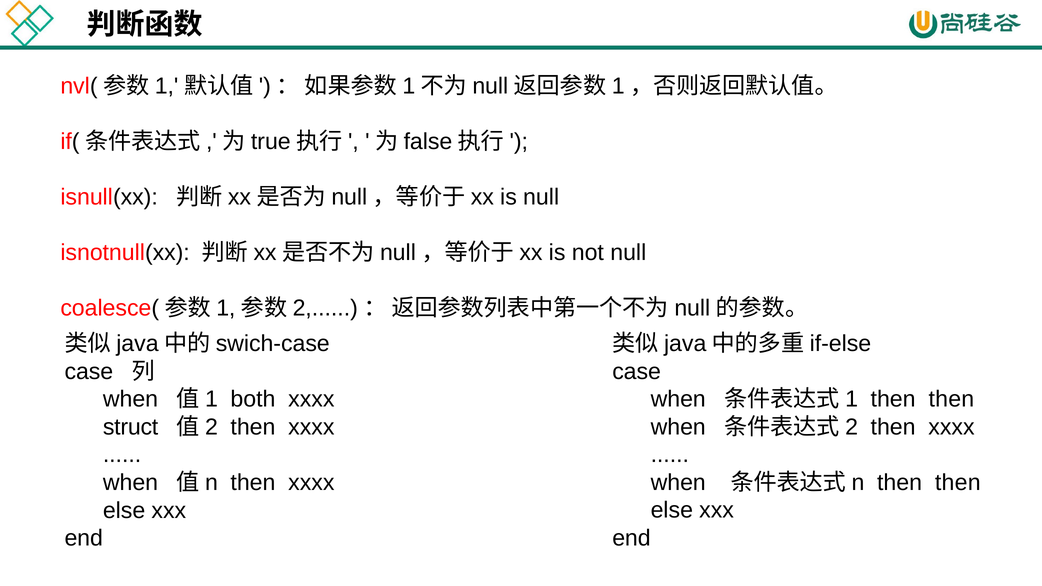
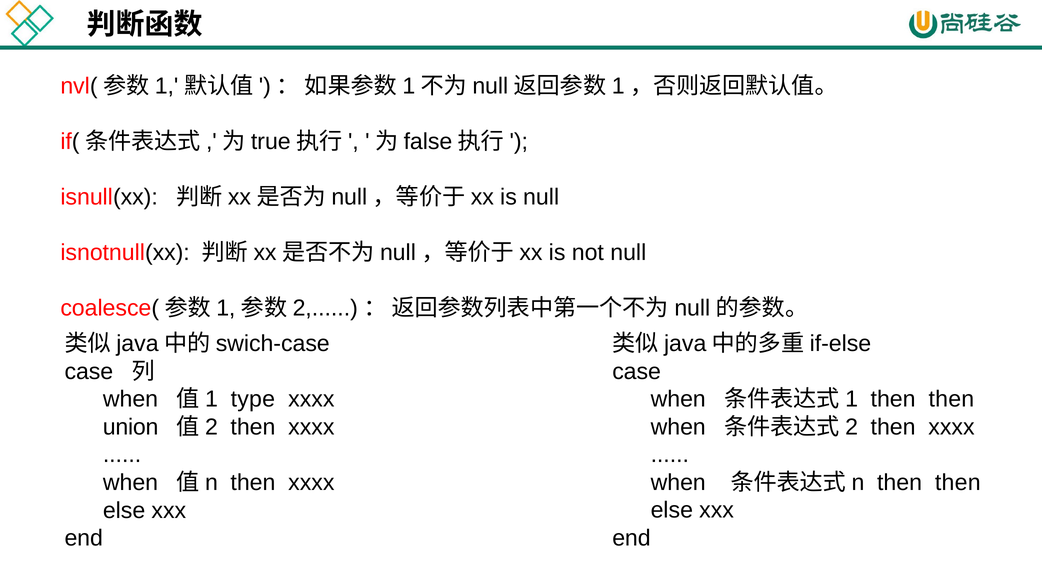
both: both -> type
struct: struct -> union
